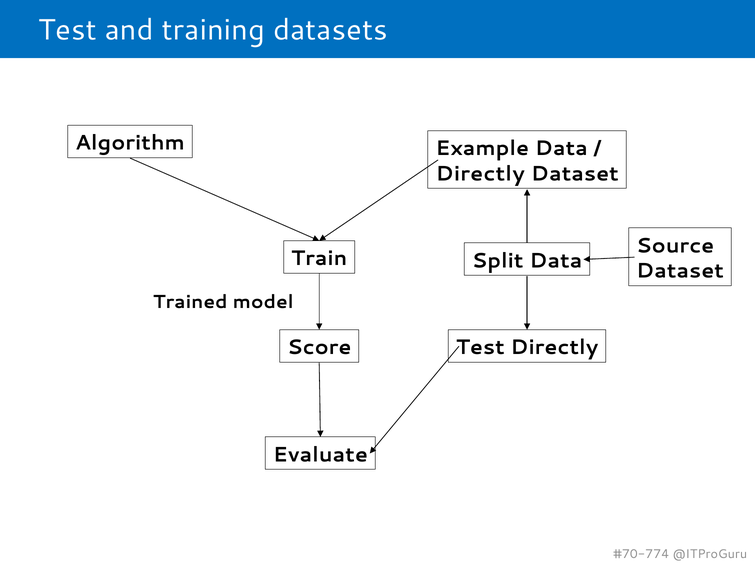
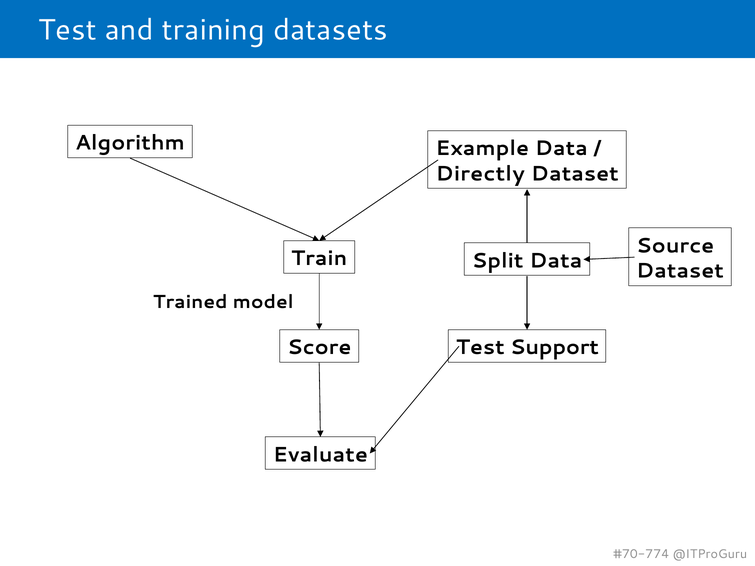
Test Directly: Directly -> Support
